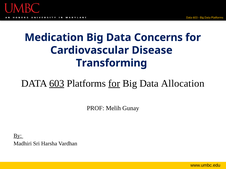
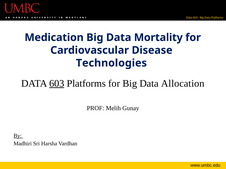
Concerns: Concerns -> Mortality
Transforming: Transforming -> Technologies
for at (114, 84) underline: present -> none
